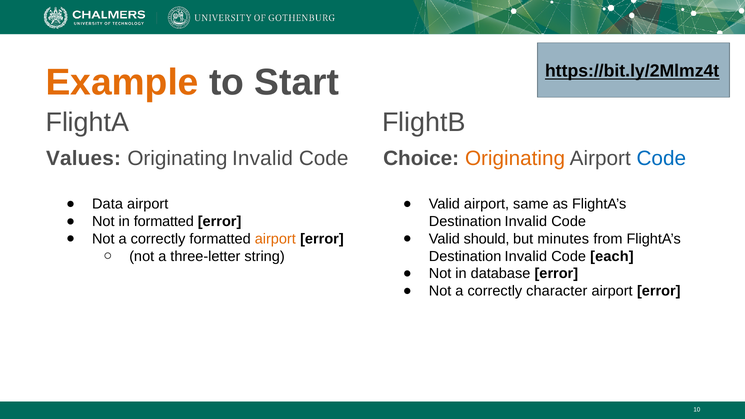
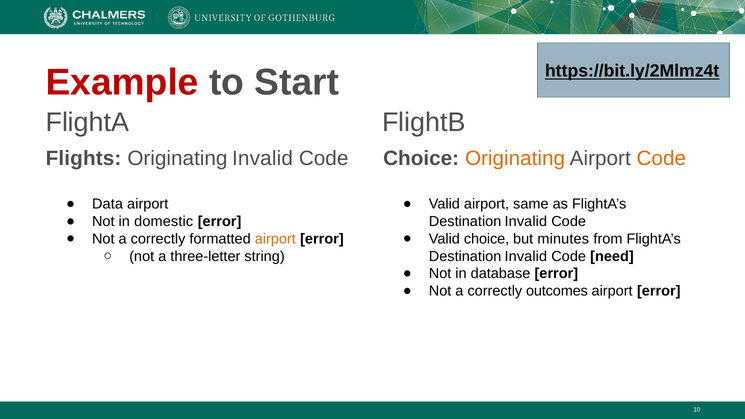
Example colour: orange -> red
Values: Values -> Flights
Code at (661, 159) colour: blue -> orange
in formatted: formatted -> domestic
Valid should: should -> choice
each: each -> need
character: character -> outcomes
